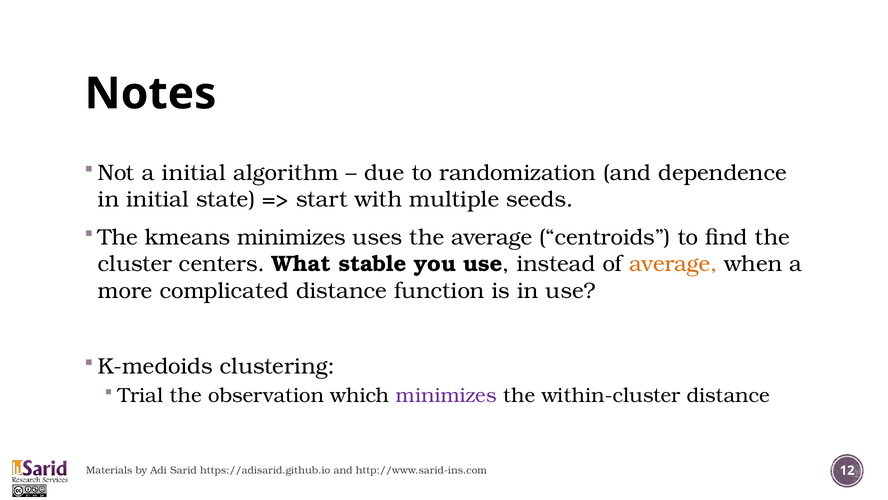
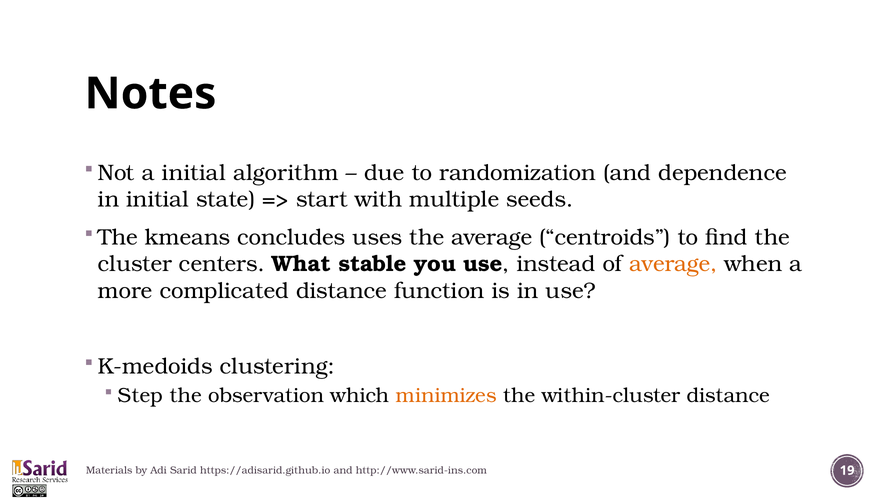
kmeans minimizes: minimizes -> concludes
Trial: Trial -> Step
minimizes at (446, 395) colour: purple -> orange
12: 12 -> 19
